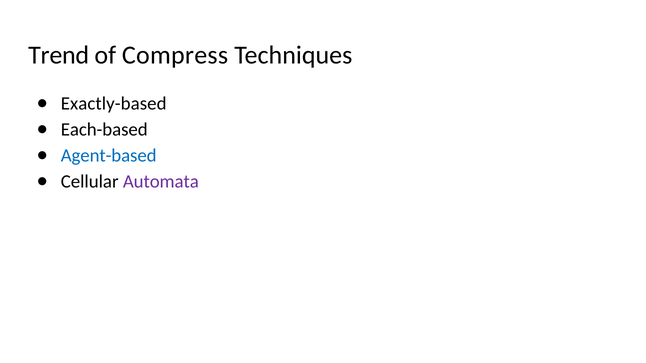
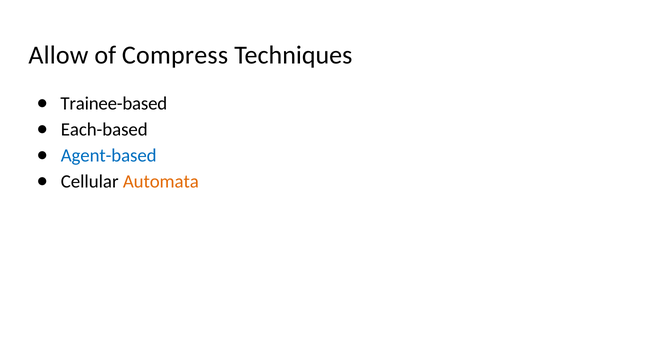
Trend: Trend -> Allow
Exactly-based: Exactly-based -> Trainee-based
Automata colour: purple -> orange
